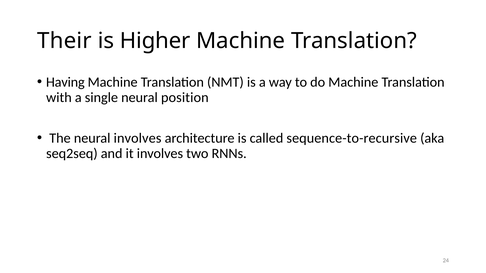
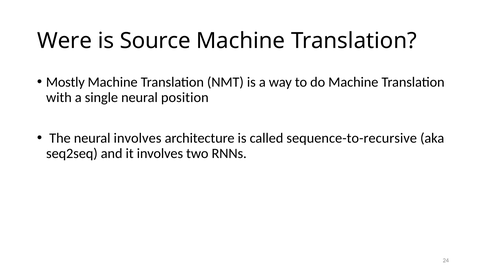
Their: Their -> Were
Higher: Higher -> Source
Having: Having -> Mostly
